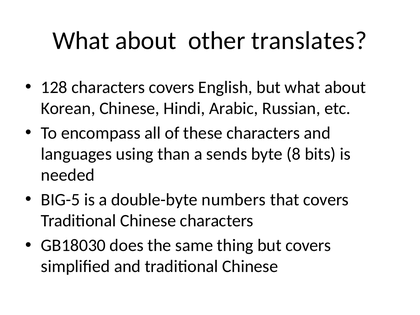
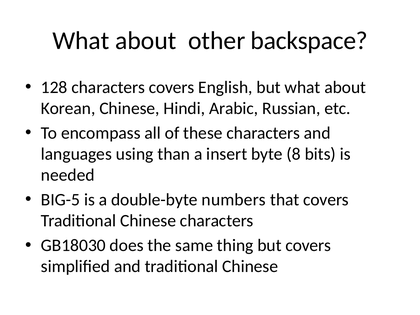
translates: translates -> backspace
sends: sends -> insert
